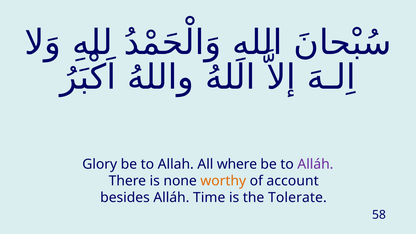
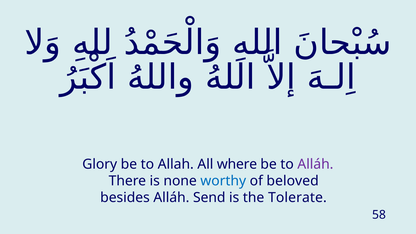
worthy colour: orange -> blue
account: account -> beloved
Time: Time -> Send
